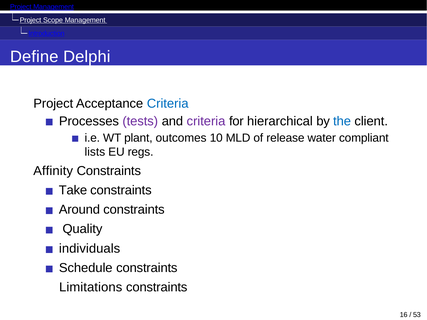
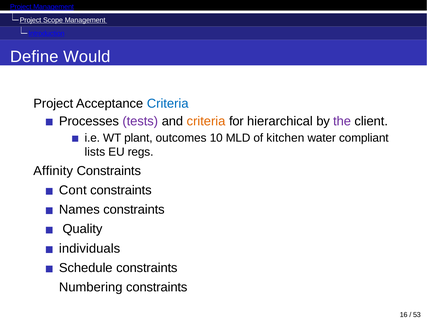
Delphi: Delphi -> Would
criteria at (206, 121) colour: purple -> orange
the colour: blue -> purple
release: release -> kitchen
Take: Take -> Cont
Around: Around -> Names
Limitations: Limitations -> Numbering
